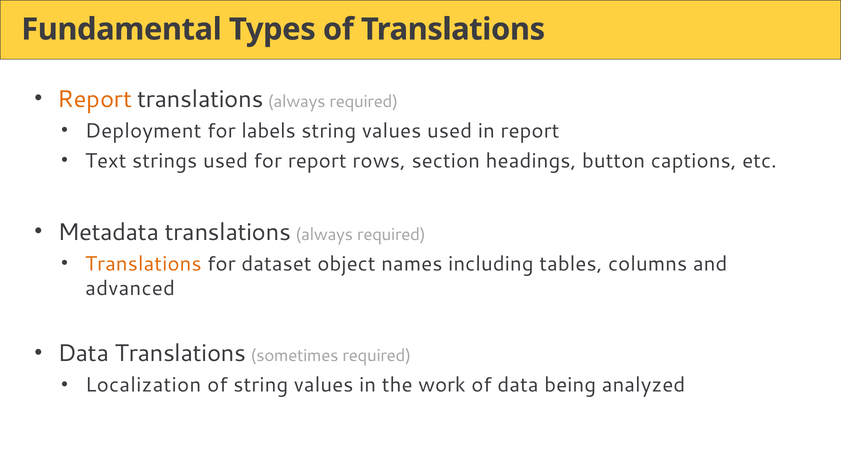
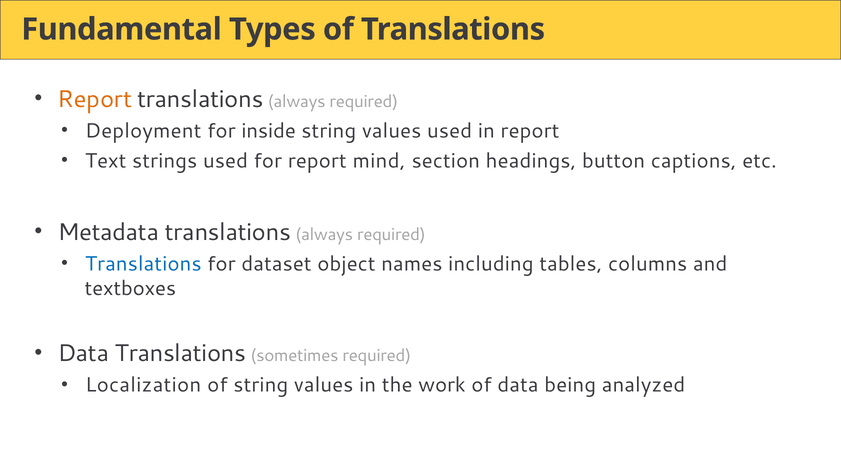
labels: labels -> inside
rows: rows -> mind
Translations at (143, 264) colour: orange -> blue
advanced: advanced -> textboxes
